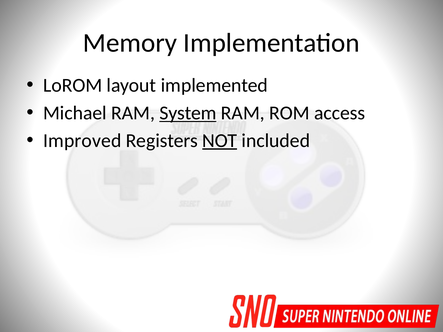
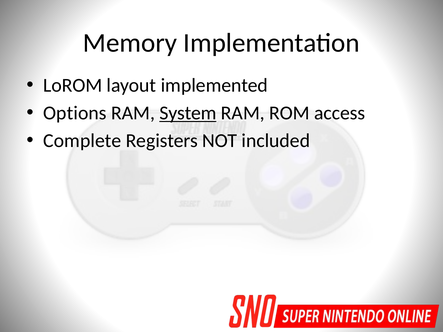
Michael: Michael -> Options
Improved: Improved -> Complete
NOT underline: present -> none
